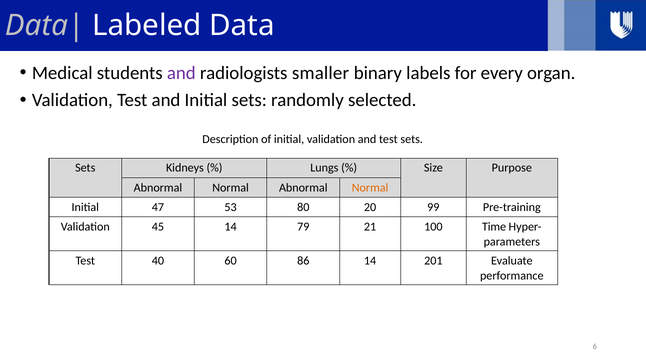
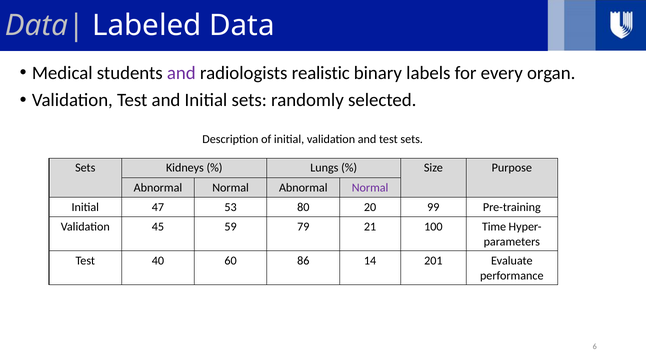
smaller: smaller -> realistic
Normal at (370, 188) colour: orange -> purple
45 14: 14 -> 59
